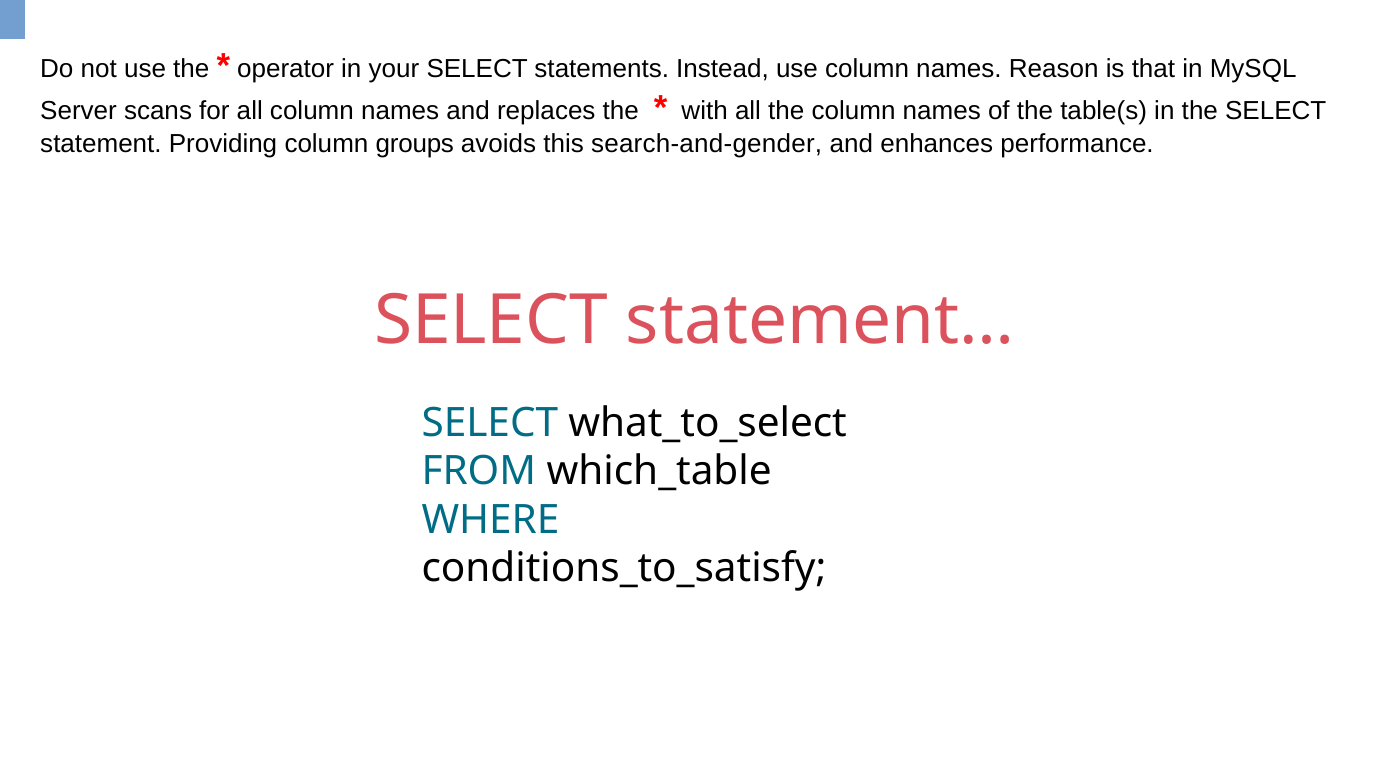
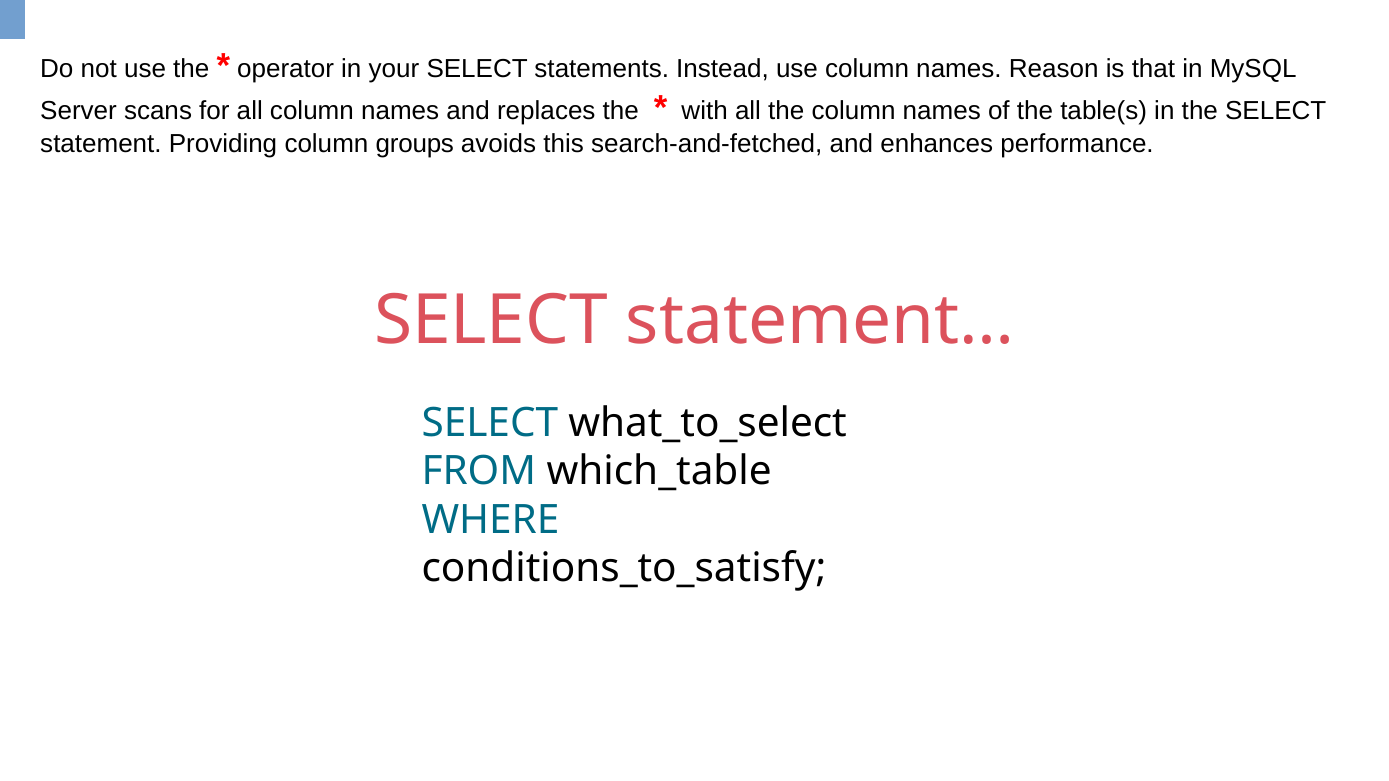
search-and-gender: search-and-gender -> search-and-fetched
